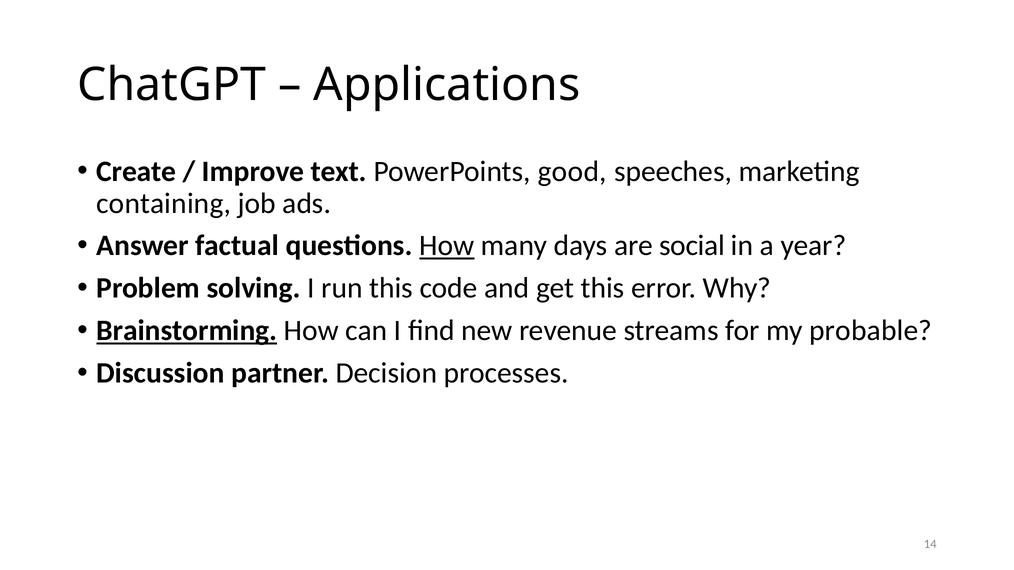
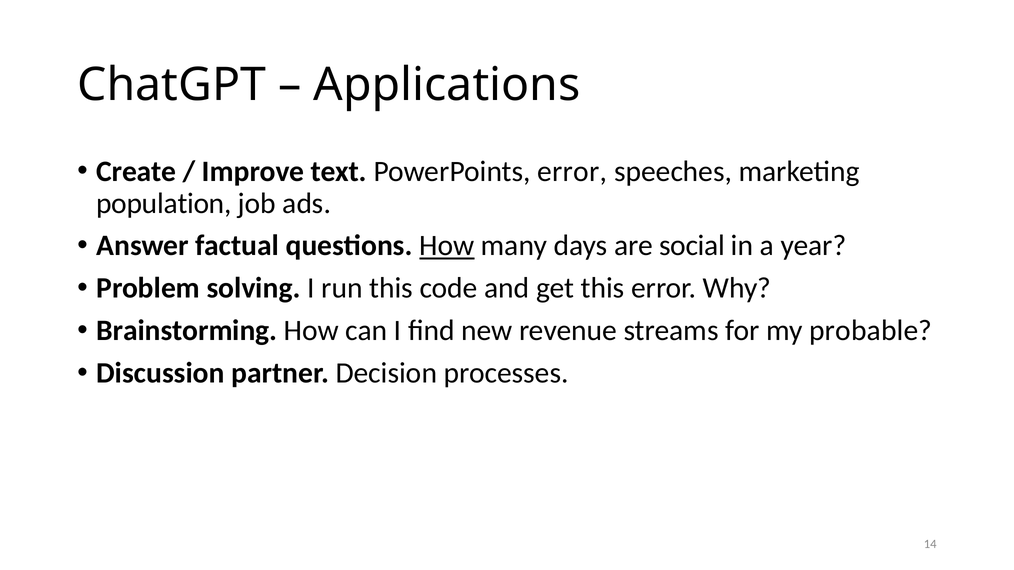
PowerPoints good: good -> error
containing: containing -> population
Brainstorming underline: present -> none
